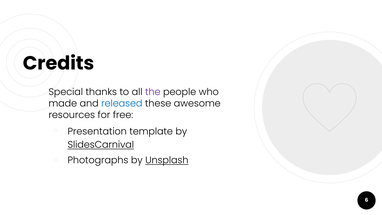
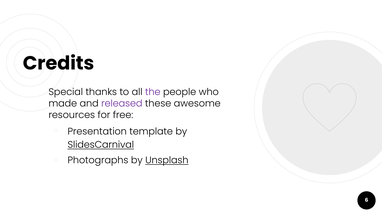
released colour: blue -> purple
